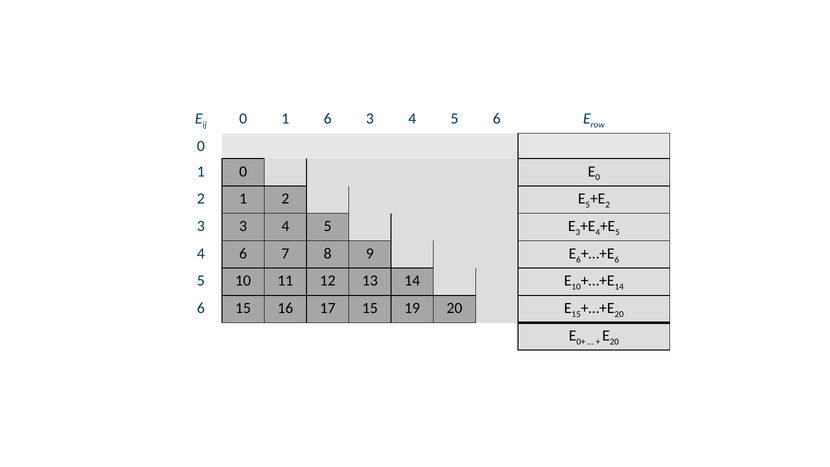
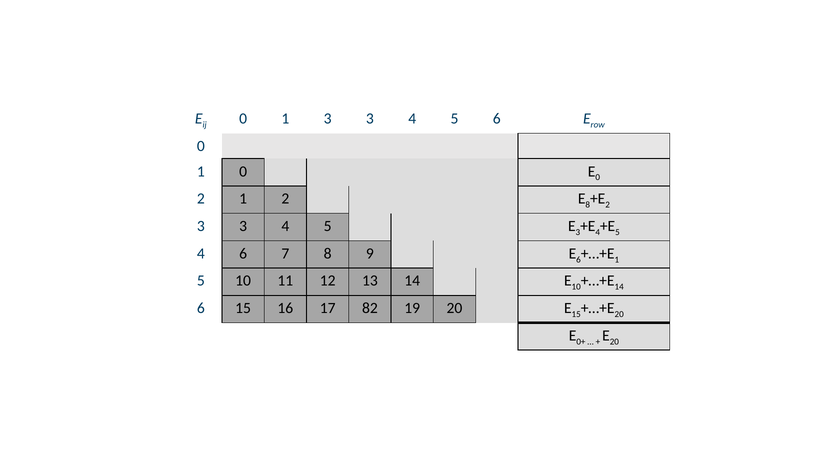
1 6: 6 -> 3
5 at (588, 205): 5 -> 8
6 at (617, 259): 6 -> 1
17 15: 15 -> 82
